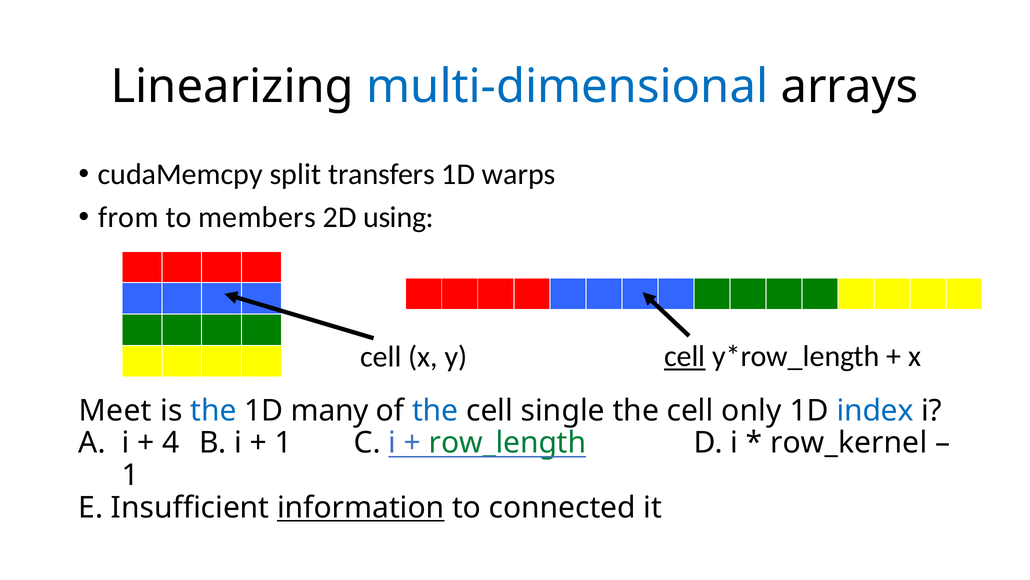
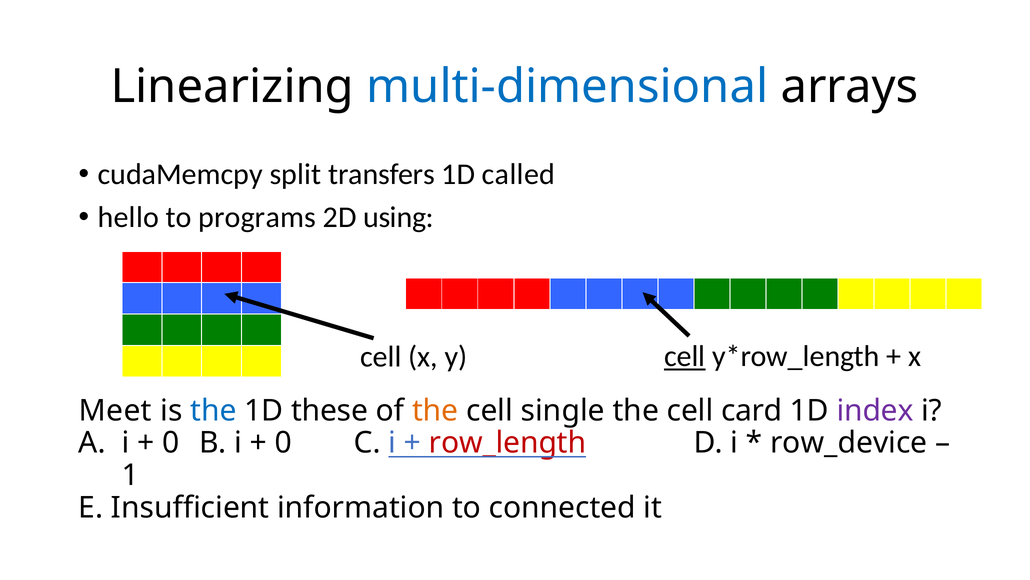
warps: warps -> called
from: from -> hello
members: members -> programs
many: many -> these
the at (435, 410) colour: blue -> orange
only: only -> card
index colour: blue -> purple
4 at (171, 443): 4 -> 0
1 at (283, 443): 1 -> 0
row_length colour: green -> red
row_kernel: row_kernel -> row_device
information underline: present -> none
